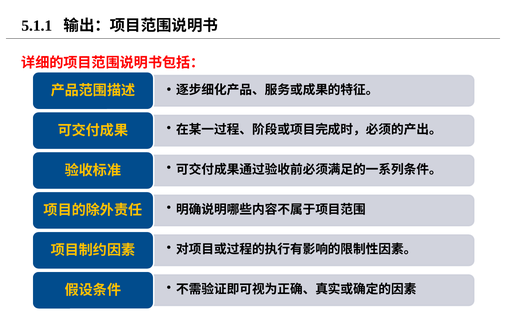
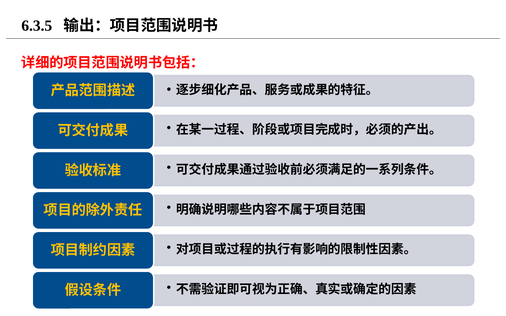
5.1.1: 5.1.1 -> 6.3.5
